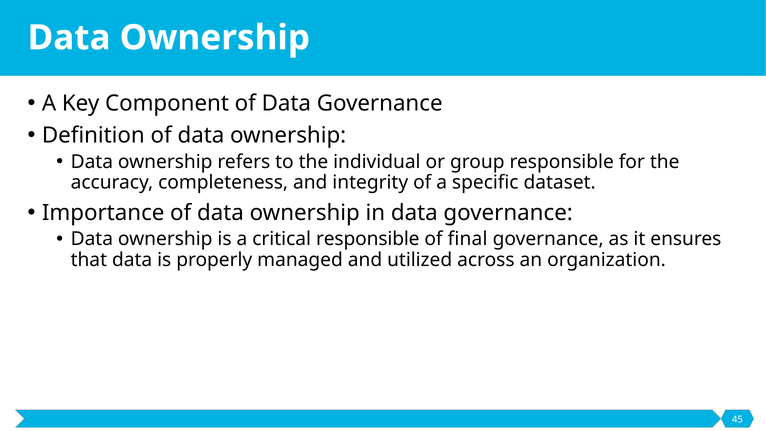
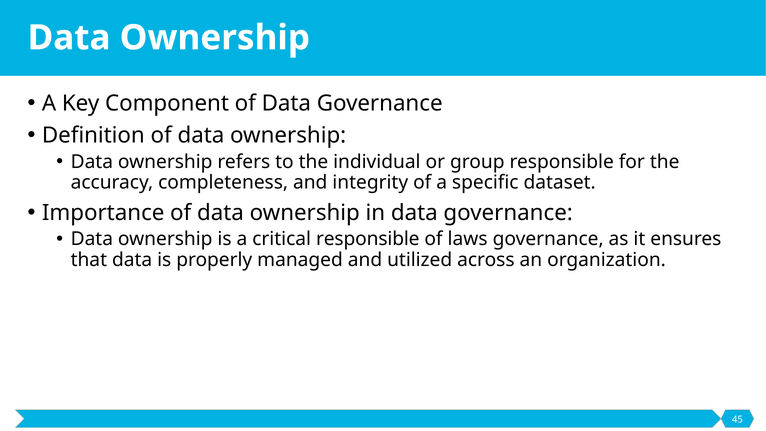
final: final -> laws
